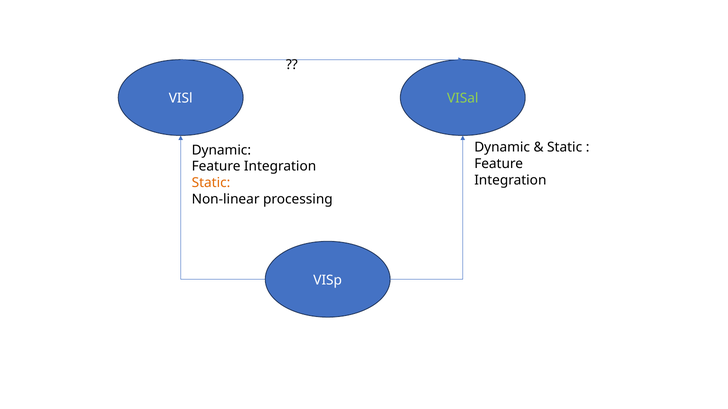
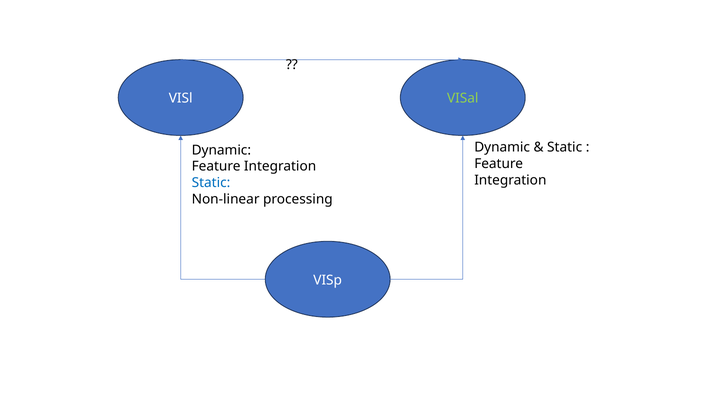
Static at (211, 183) colour: orange -> blue
